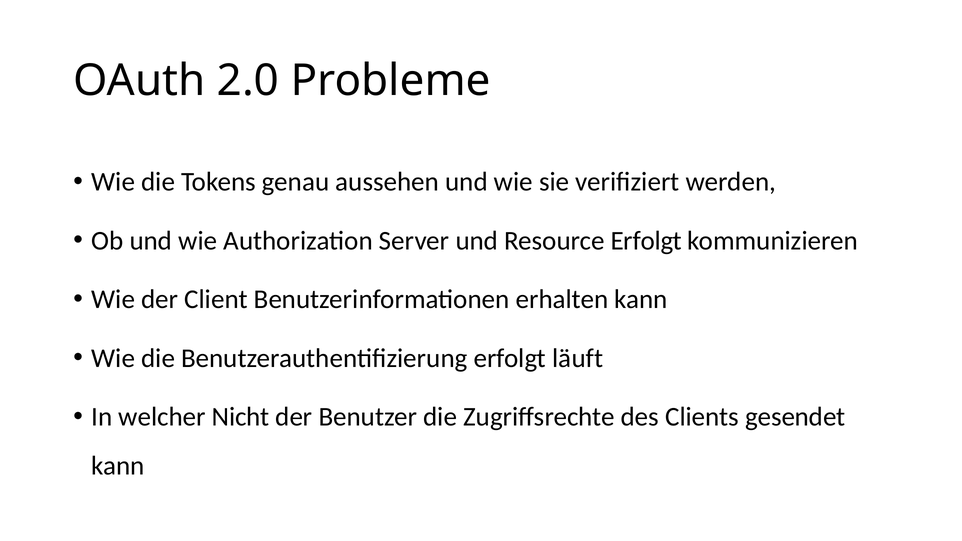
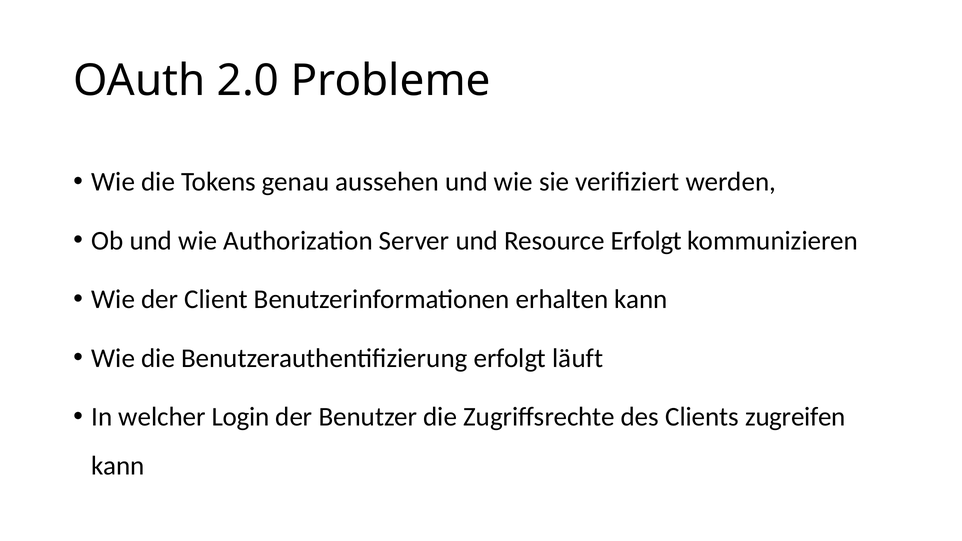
Nicht: Nicht -> Login
gesendet: gesendet -> zugreifen
